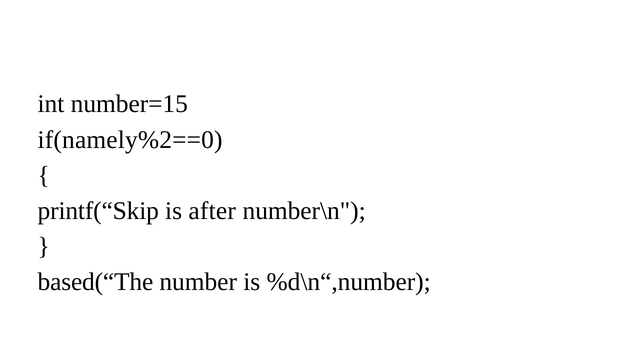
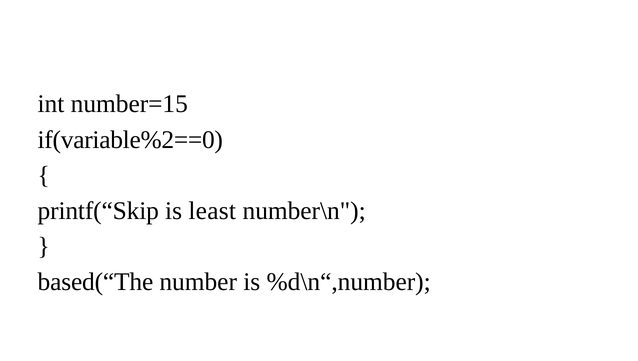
if(namely%2==0: if(namely%2==0 -> if(variable%2==0
after: after -> least
